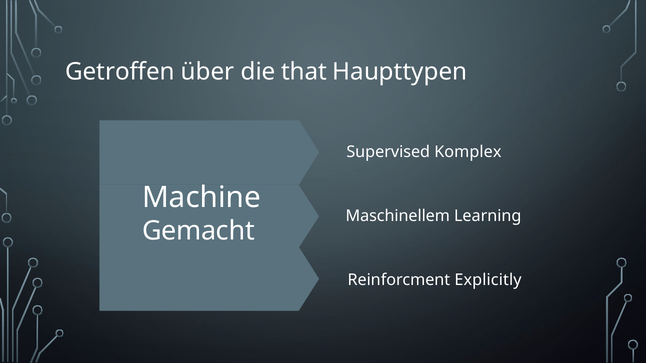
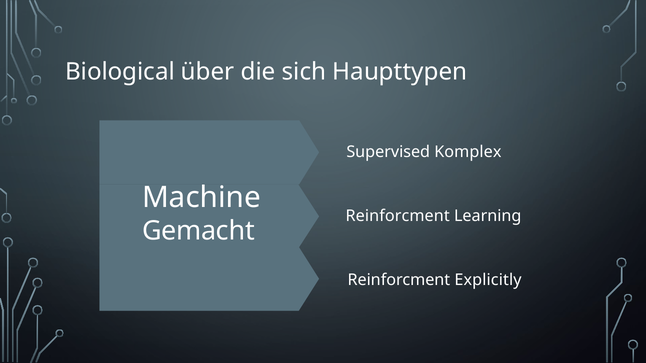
Getroffen: Getroffen -> Biological
that: that -> sich
Maschinellem at (398, 216): Maschinellem -> Reinforcment
